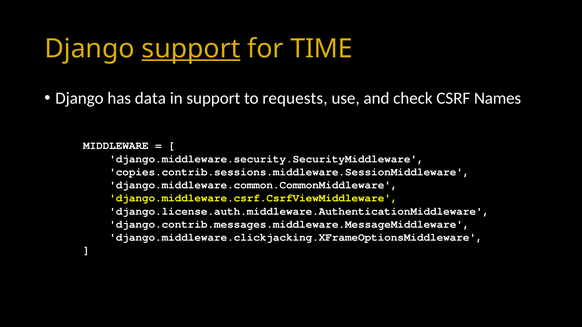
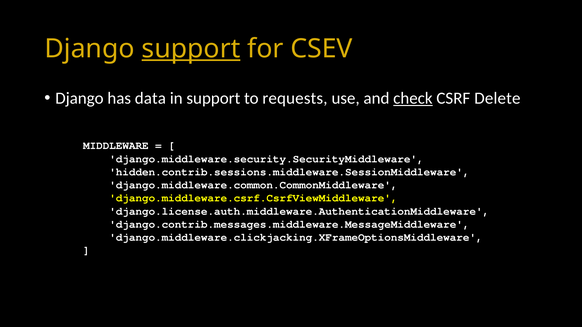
TIME: TIME -> CSEV
check underline: none -> present
Names: Names -> Delete
copies.contrib.sessions.middleware.SessionMiddleware: copies.contrib.sessions.middleware.SessionMiddleware -> hidden.contrib.sessions.middleware.SessionMiddleware
